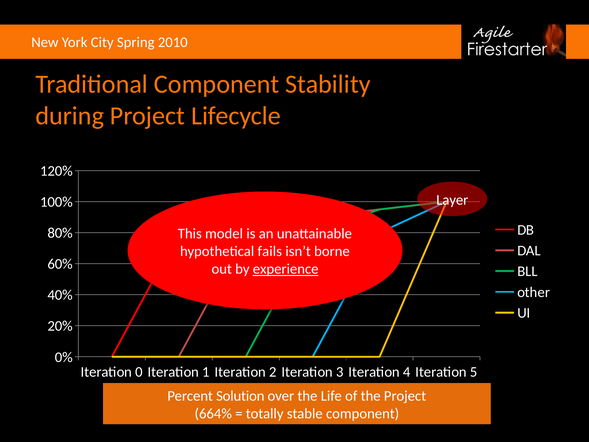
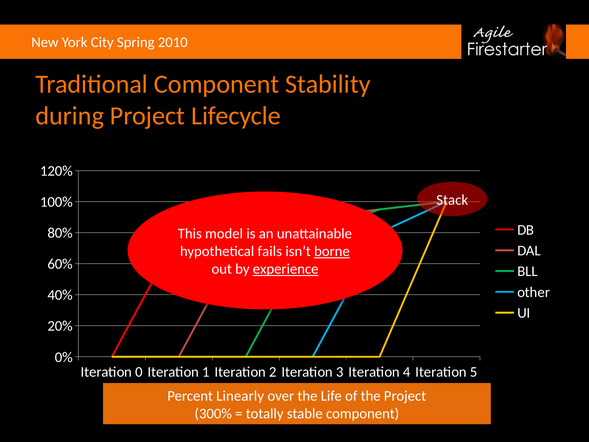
Layer: Layer -> Stack
borne underline: none -> present
Solution: Solution -> Linearly
664%: 664% -> 300%
